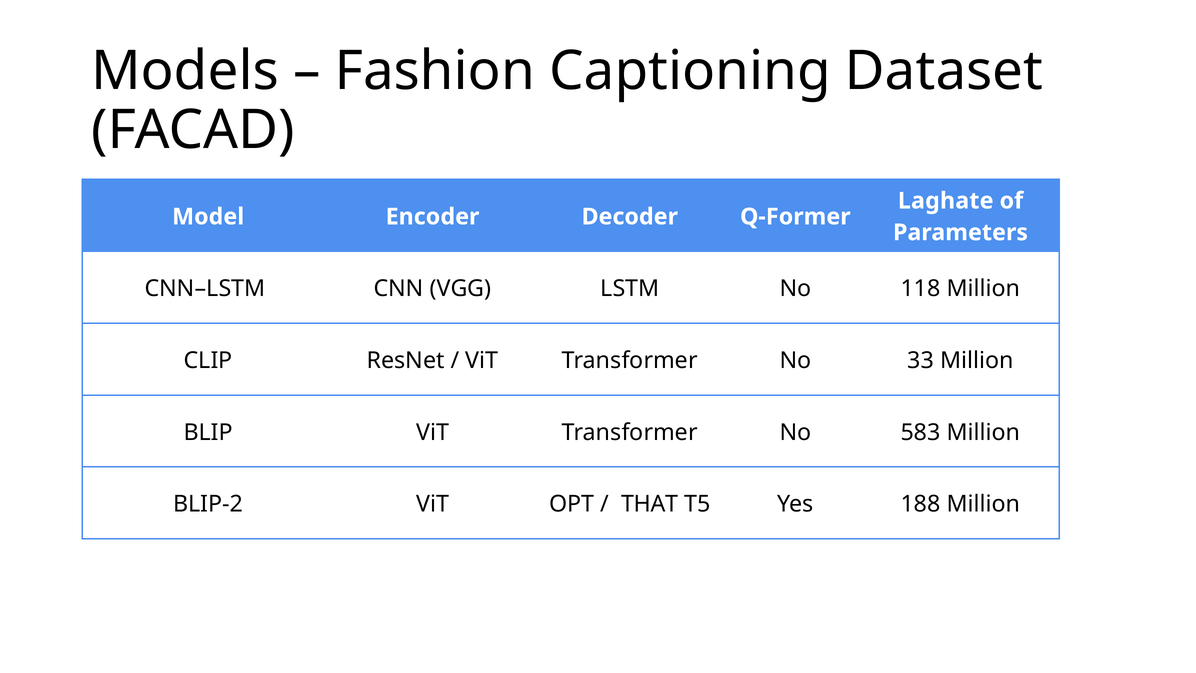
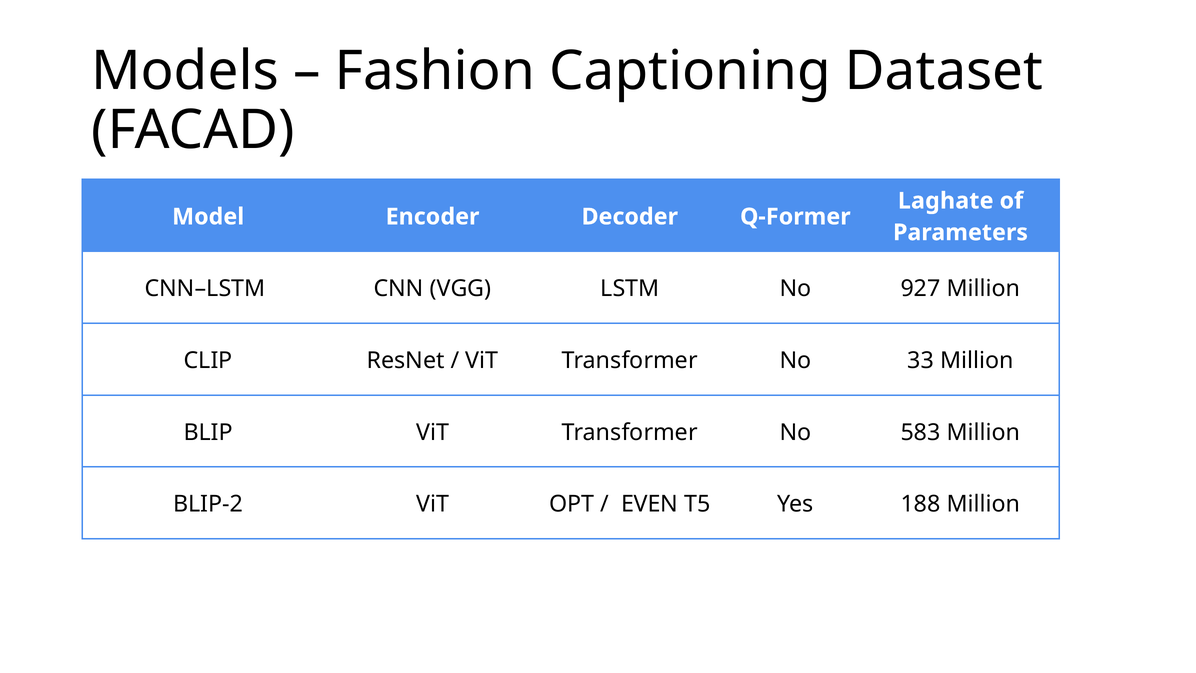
118: 118 -> 927
THAT: THAT -> EVEN
